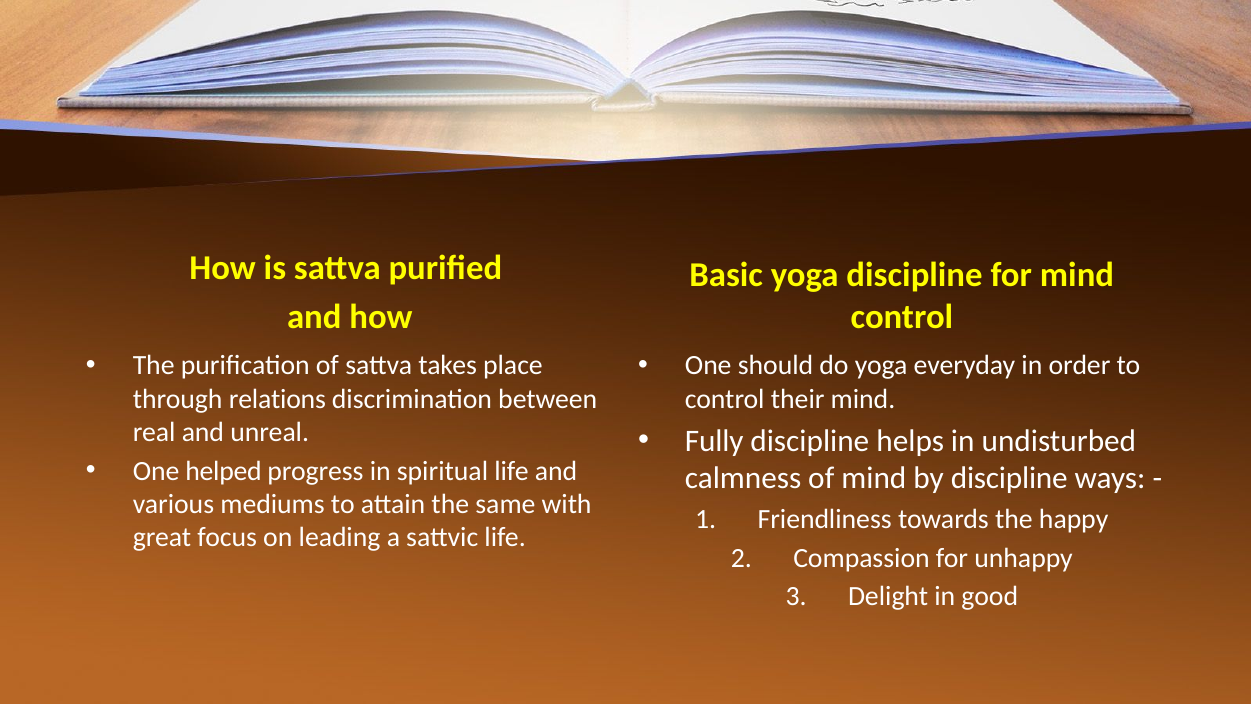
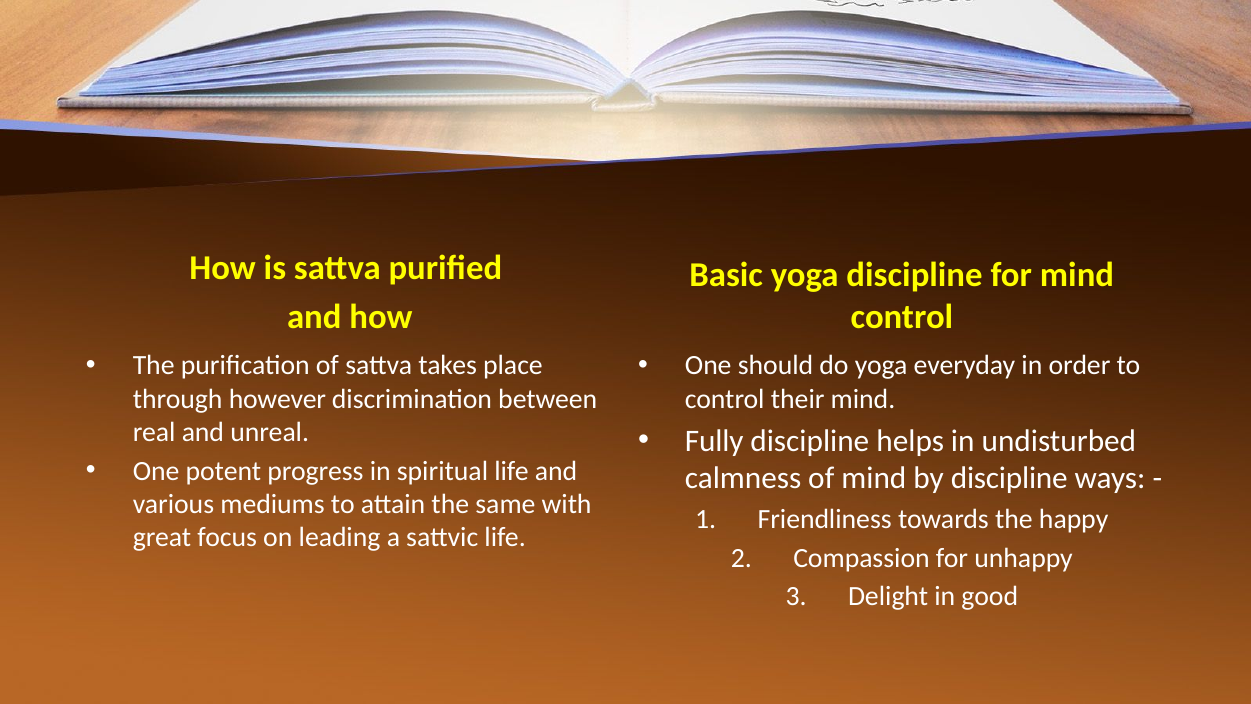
relations: relations -> however
helped: helped -> potent
